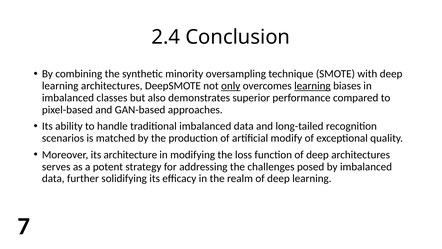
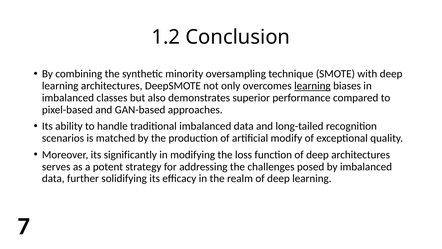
2.4: 2.4 -> 1.2
only underline: present -> none
architecture: architecture -> significantly
